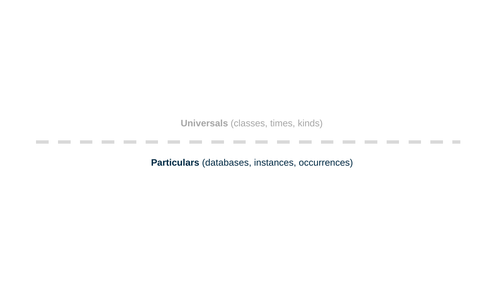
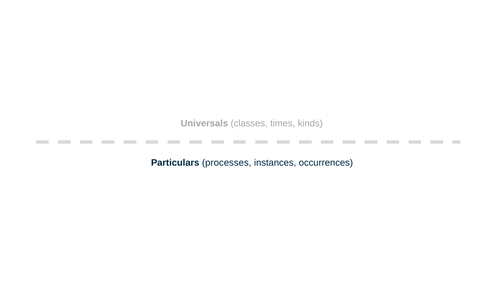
databases: databases -> processes
